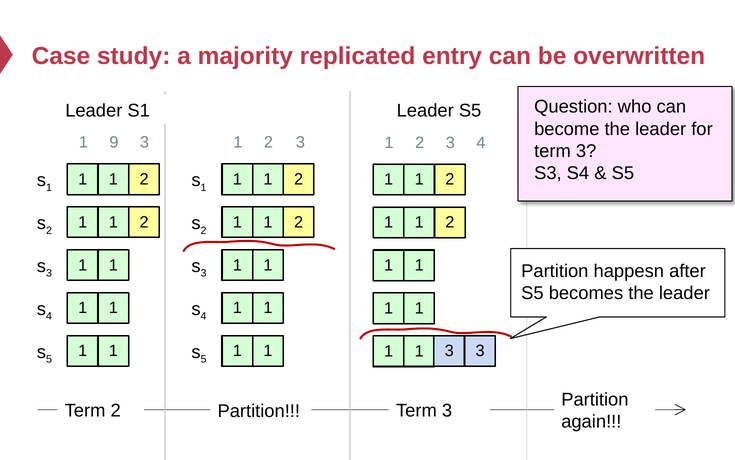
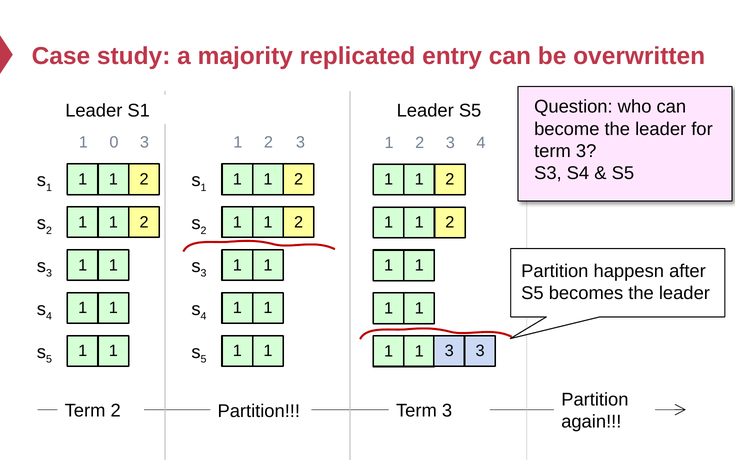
9: 9 -> 0
